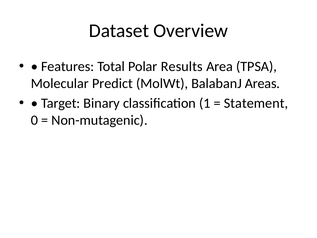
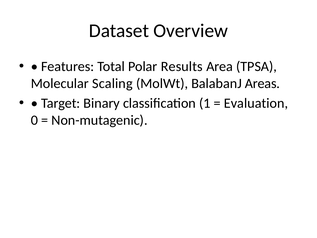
Predict: Predict -> Scaling
Statement: Statement -> Evaluation
